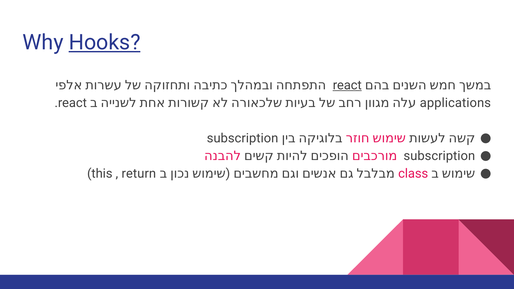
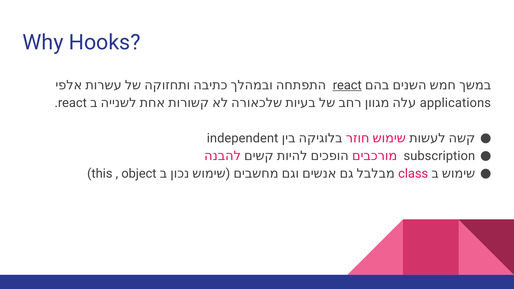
Hooks underline: present -> none
subscription at (243, 138): subscription -> independent
return: return -> object
